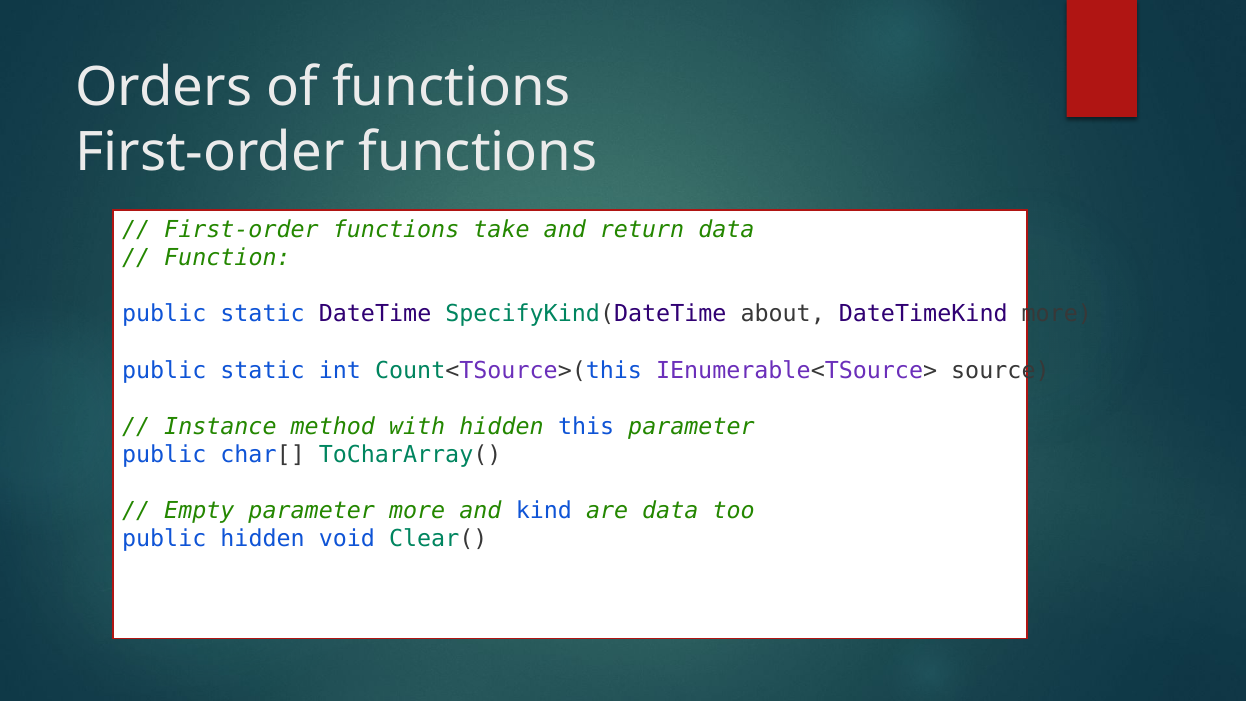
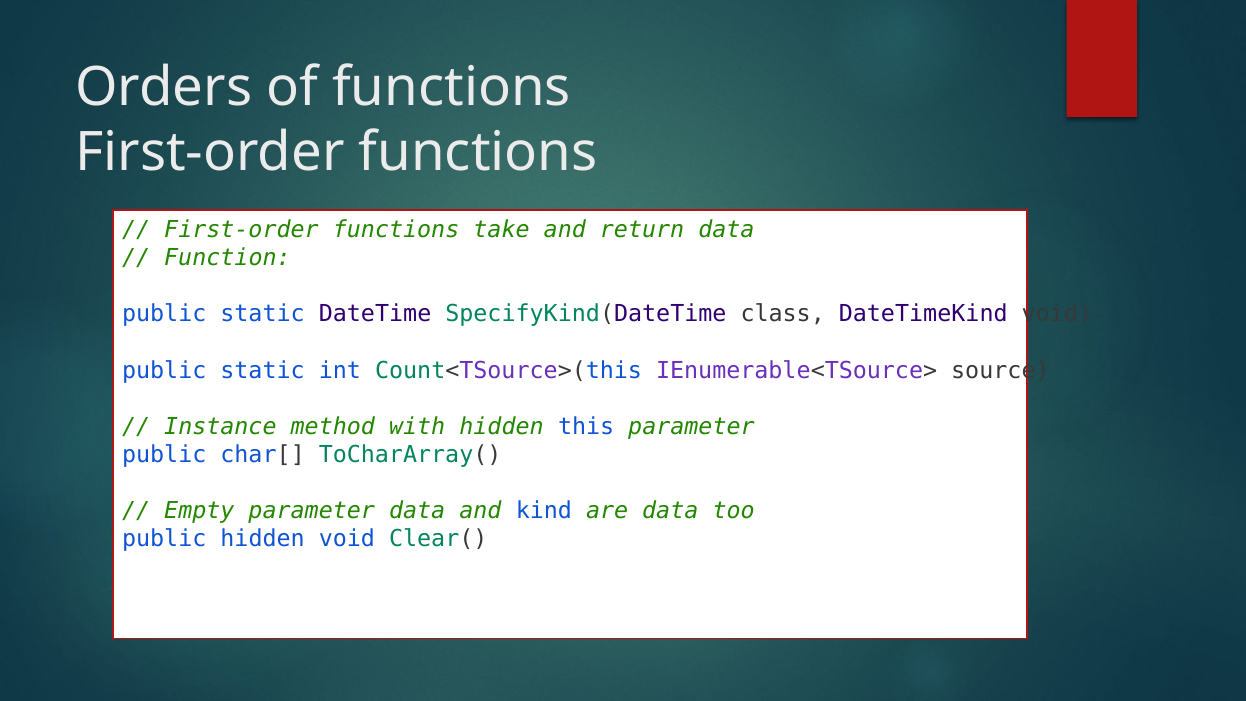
about: about -> class
DateTimeKind more: more -> void
parameter more: more -> data
